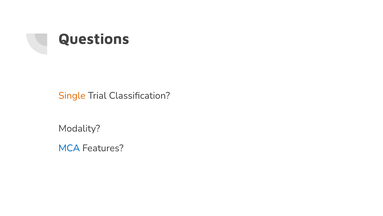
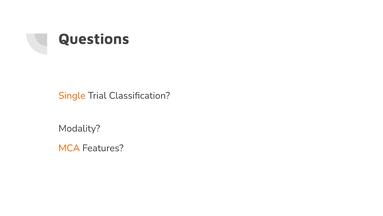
MCA colour: blue -> orange
